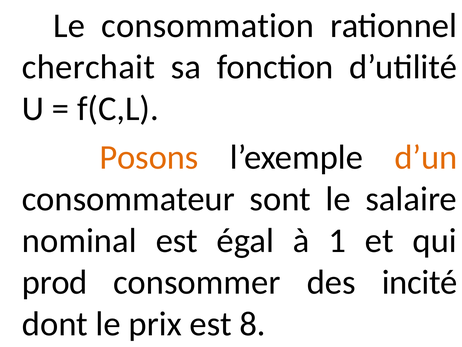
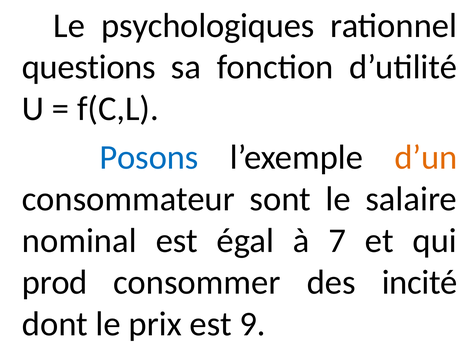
consommation: consommation -> psychologiques
cherchait: cherchait -> questions
Posons colour: orange -> blue
1: 1 -> 7
8: 8 -> 9
